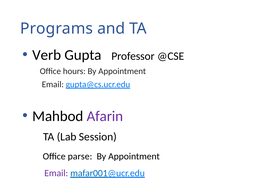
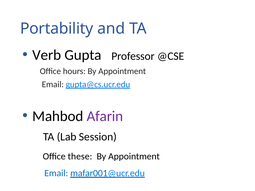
Programs: Programs -> Portability
parse: parse -> these
Email at (56, 173) colour: purple -> blue
